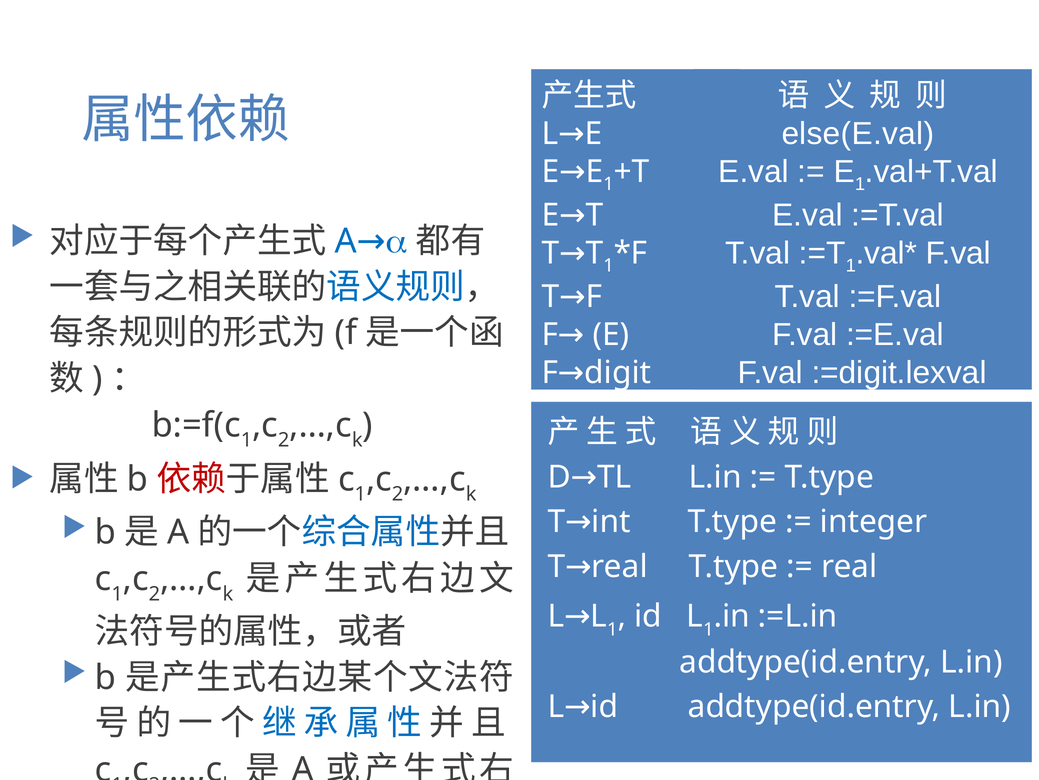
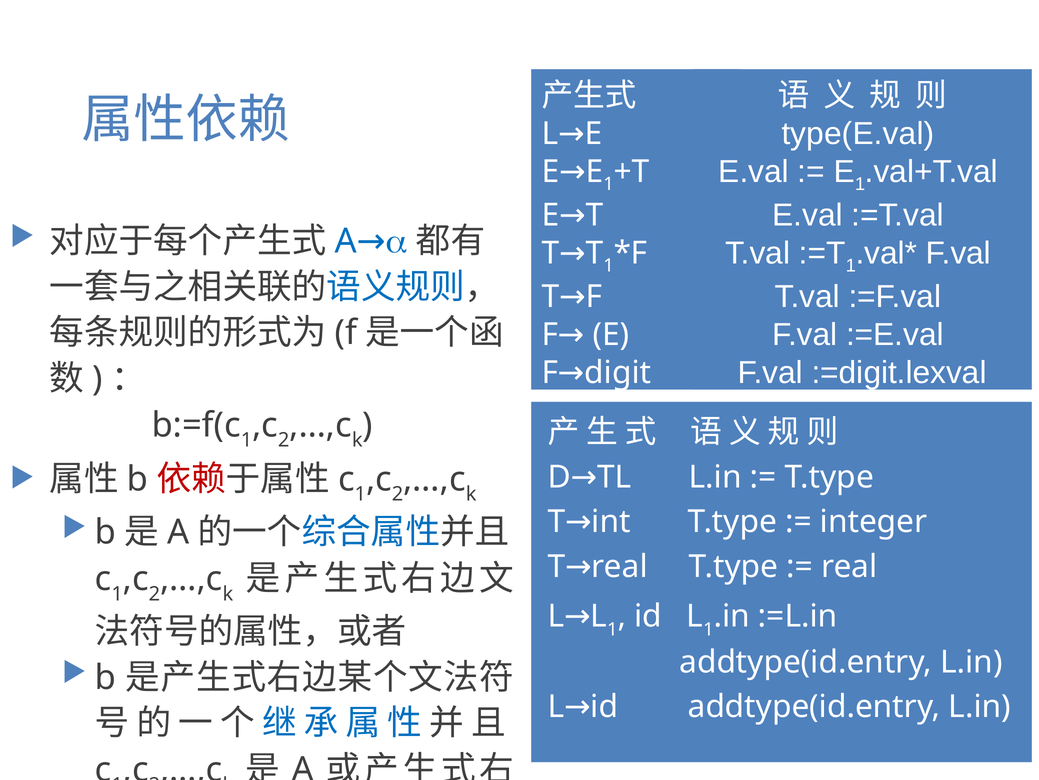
else(E.val: else(E.val -> type(E.val
